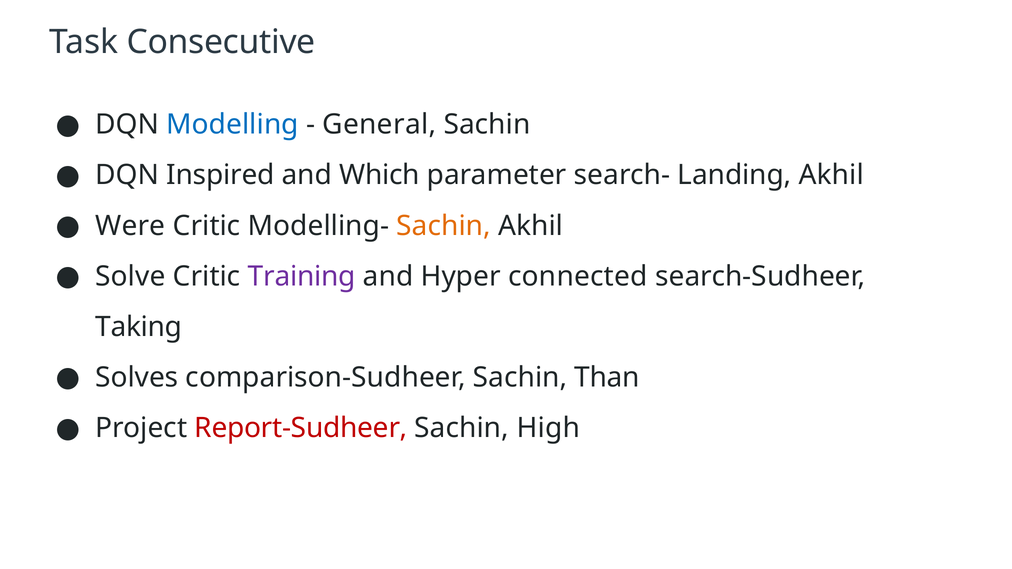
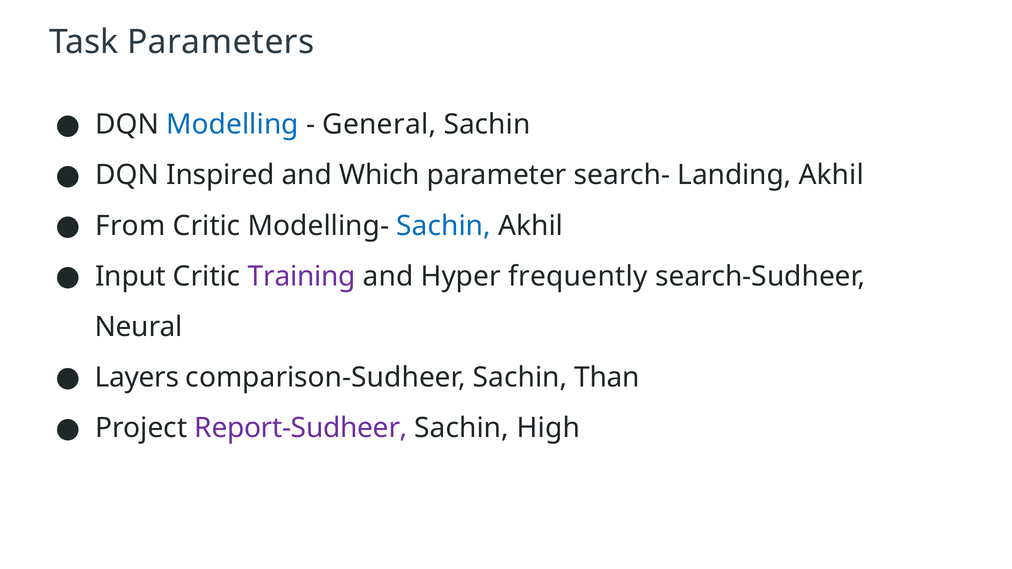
Consecutive: Consecutive -> Parameters
Were: Were -> From
Sachin at (444, 226) colour: orange -> blue
Solve: Solve -> Input
connected: connected -> frequently
Taking: Taking -> Neural
Solves: Solves -> Layers
Report-Sudheer colour: red -> purple
